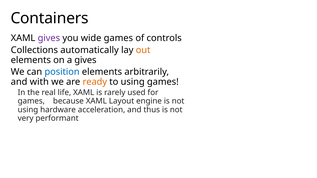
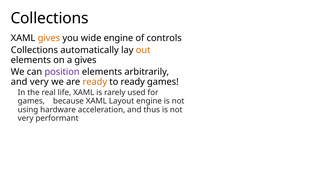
Containers at (50, 18): Containers -> Collections
gives at (49, 38) colour: purple -> orange
wide games: games -> engine
position colour: blue -> purple
and with: with -> very
to using: using -> ready
